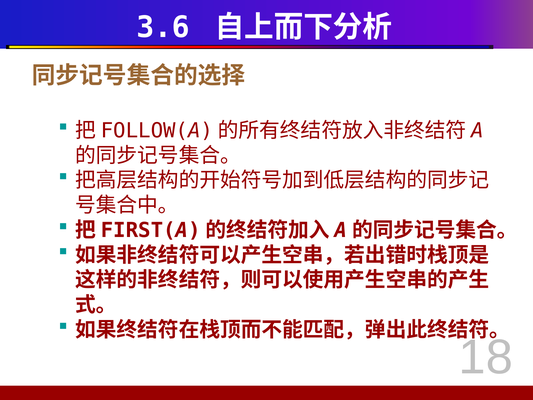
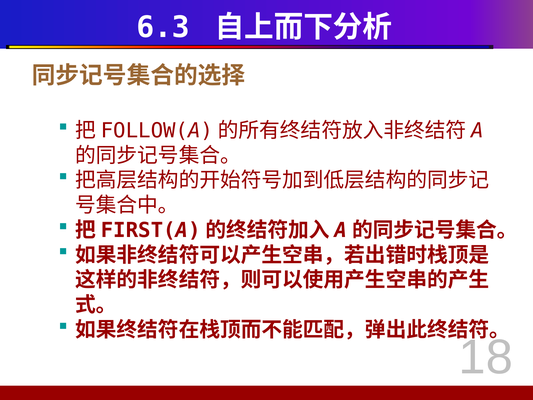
3.6: 3.6 -> 6.3
